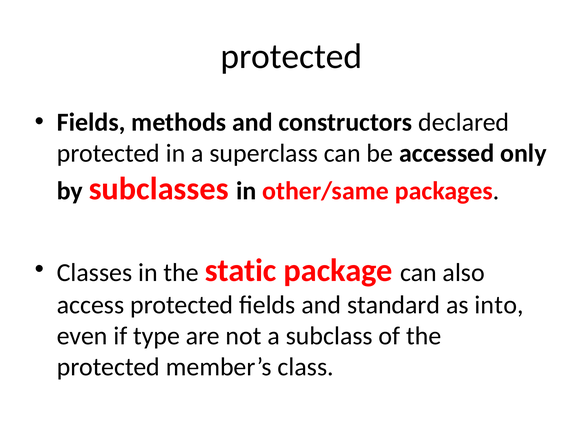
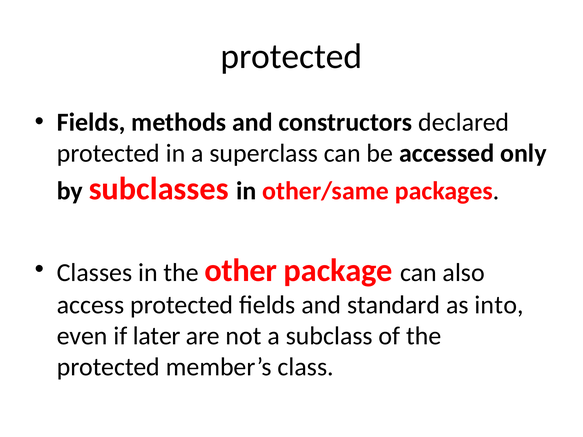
static: static -> other
type: type -> later
